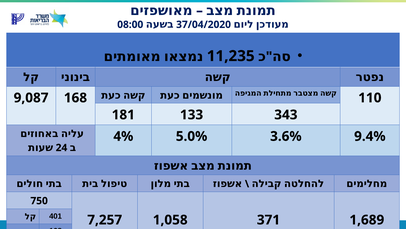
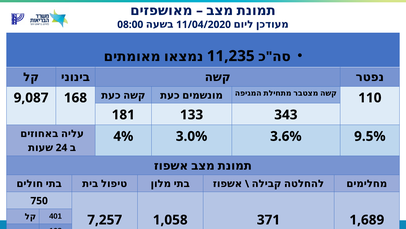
37/04/2020: 37/04/2020 -> 11/04/2020
5.0%: 5.0% -> 3.0%
9.4%: 9.4% -> 9.5%
